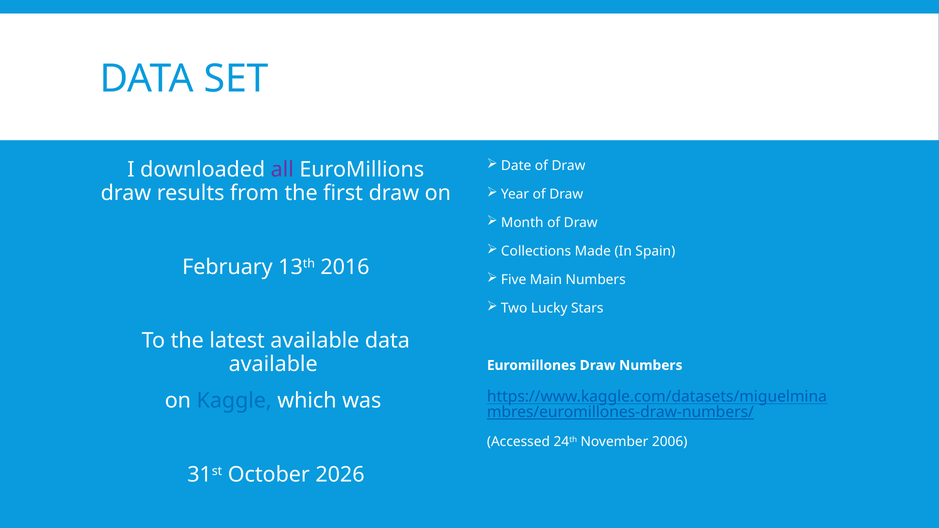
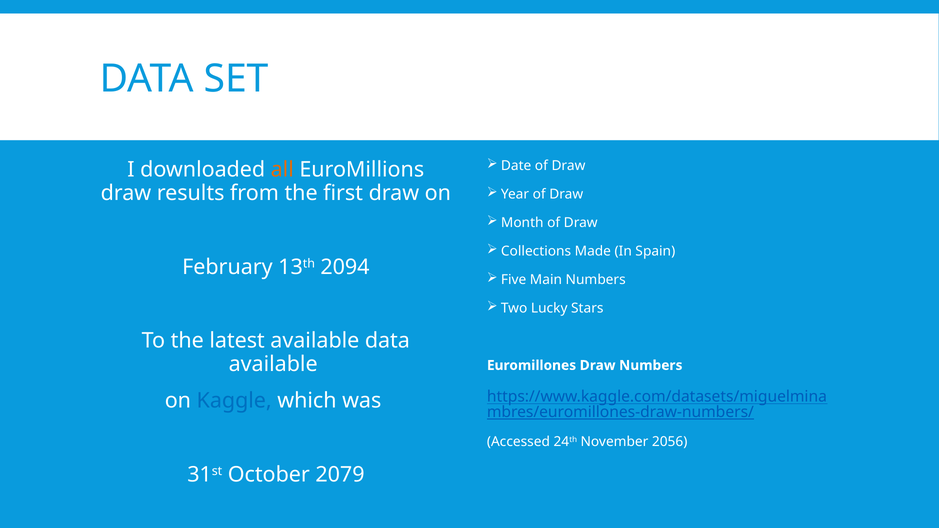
all colour: purple -> orange
2016: 2016 -> 2094
2006: 2006 -> 2056
2026: 2026 -> 2079
